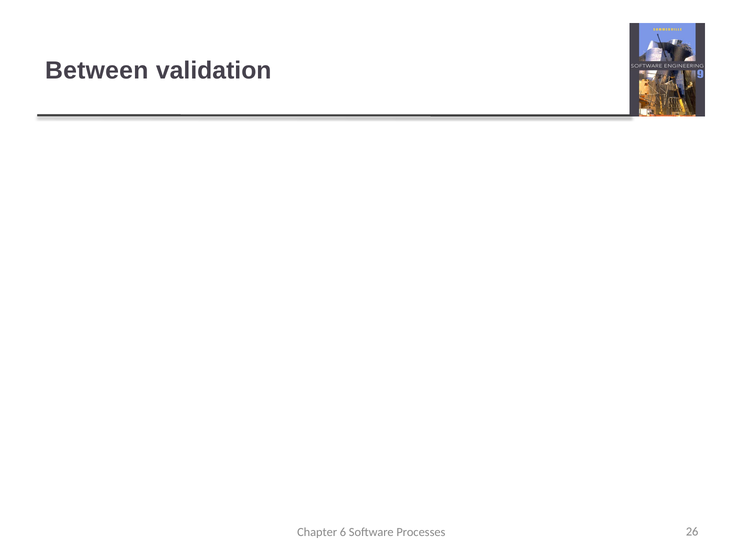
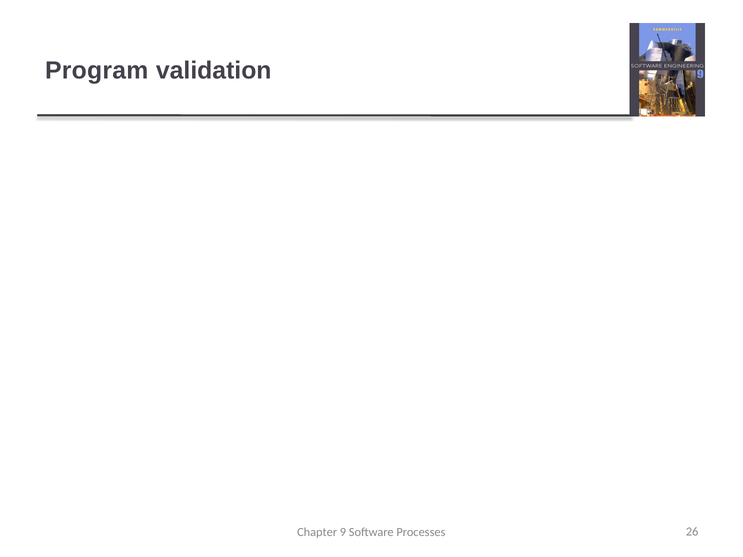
Between: Between -> Program
6: 6 -> 9
